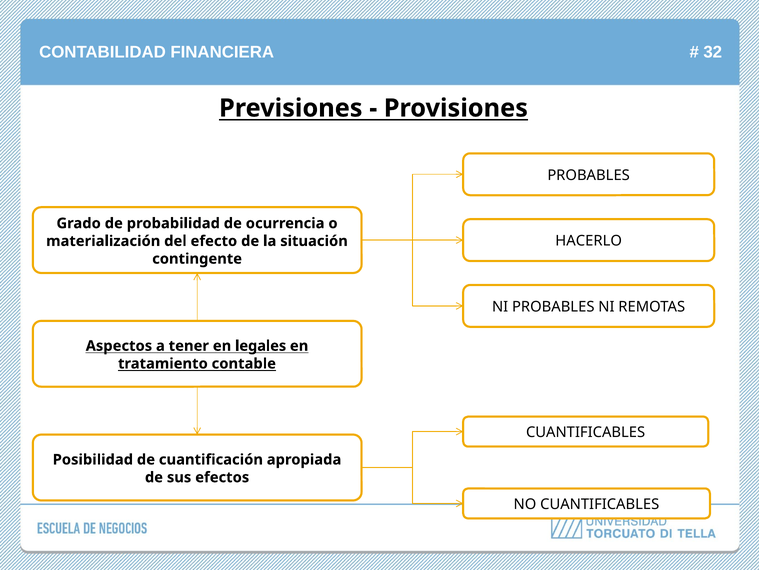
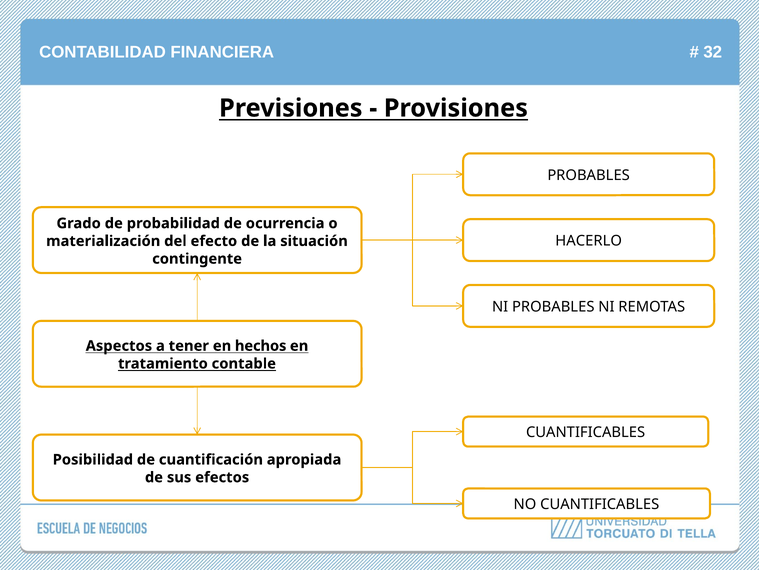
legales: legales -> hechos
